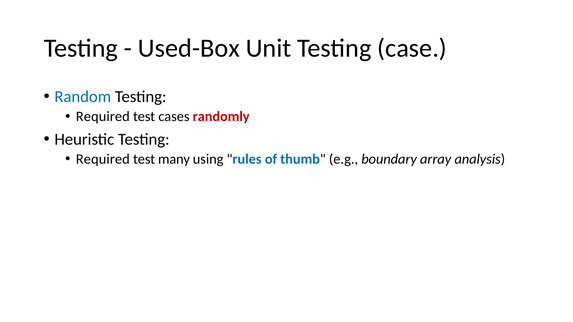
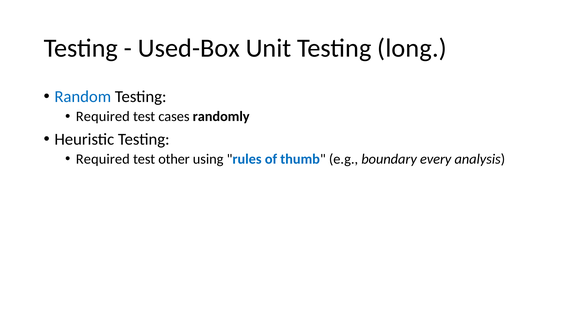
case: case -> long
randomly colour: red -> black
many: many -> other
array: array -> every
